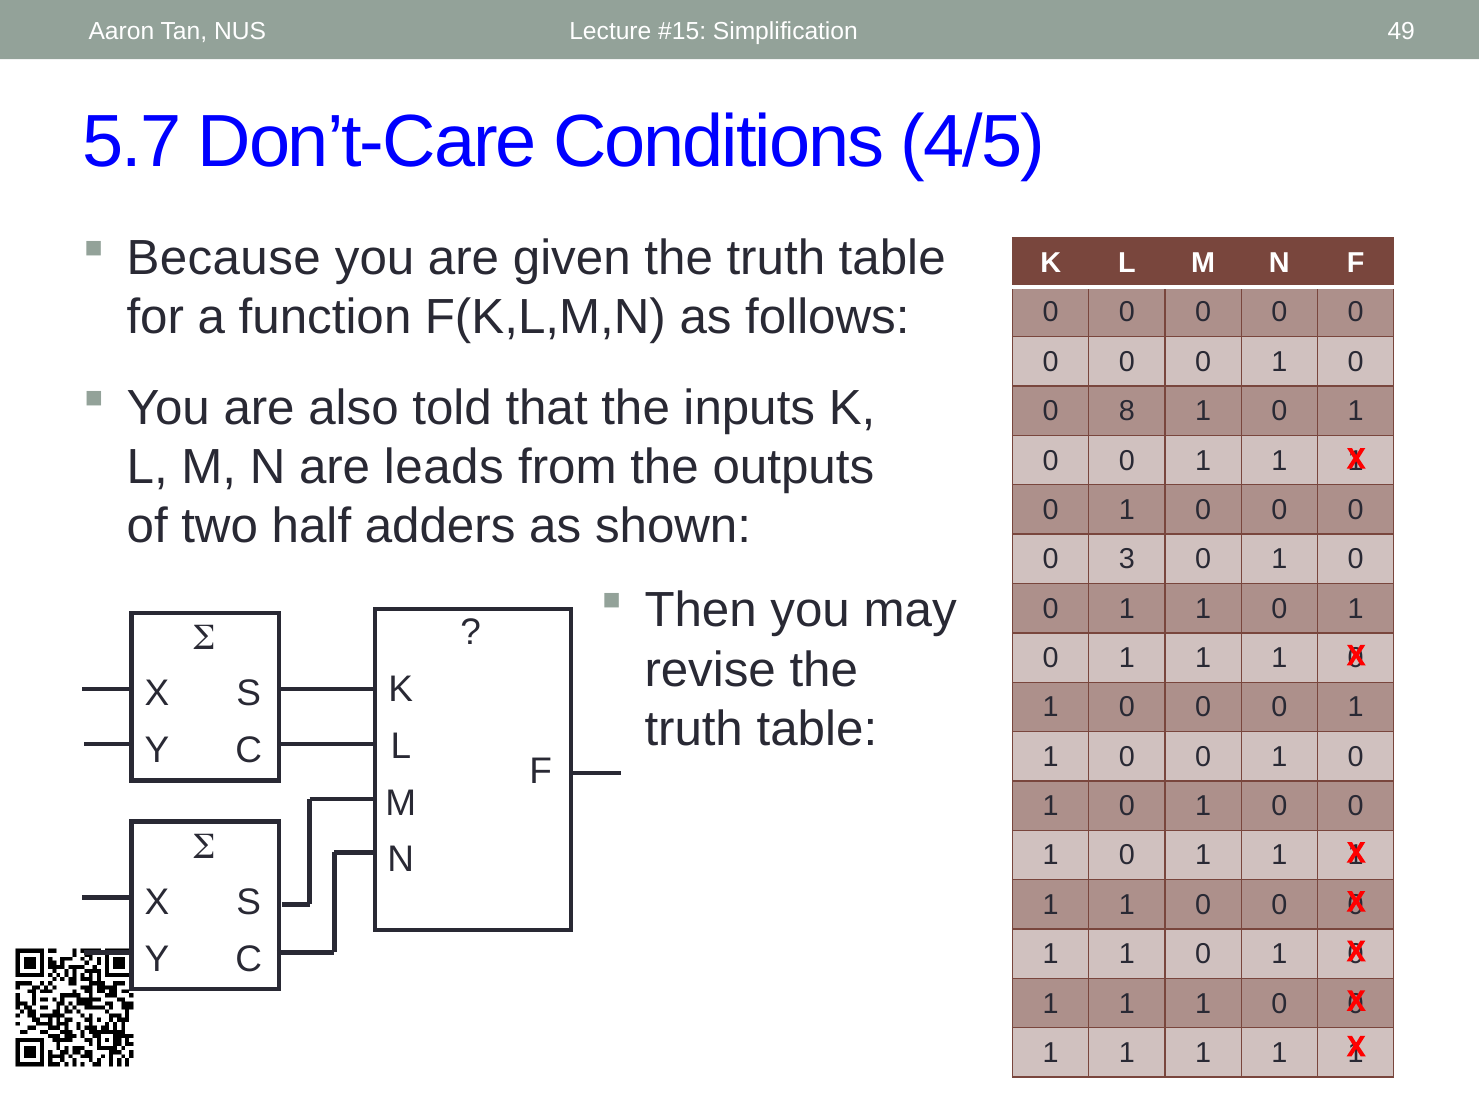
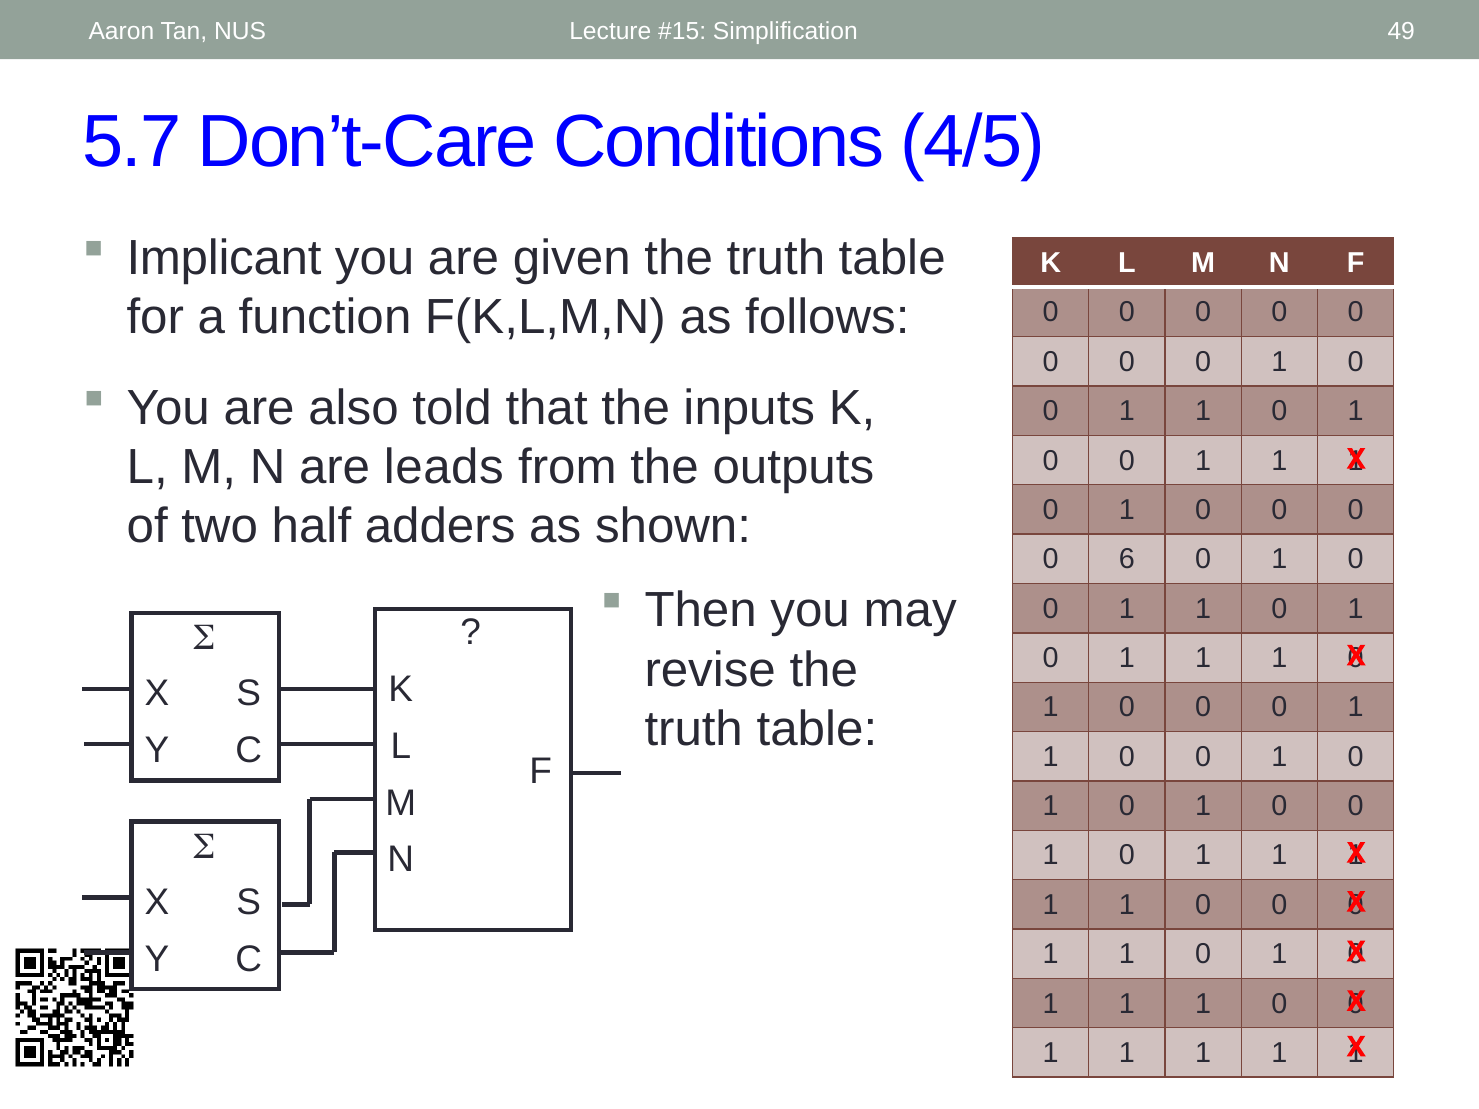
Because: Because -> Implicant
8 at (1127, 411): 8 -> 1
3: 3 -> 6
